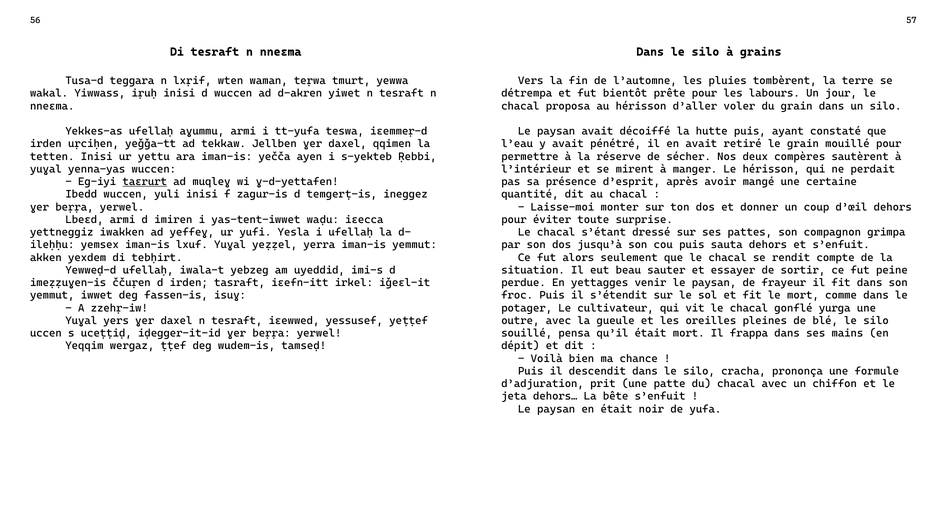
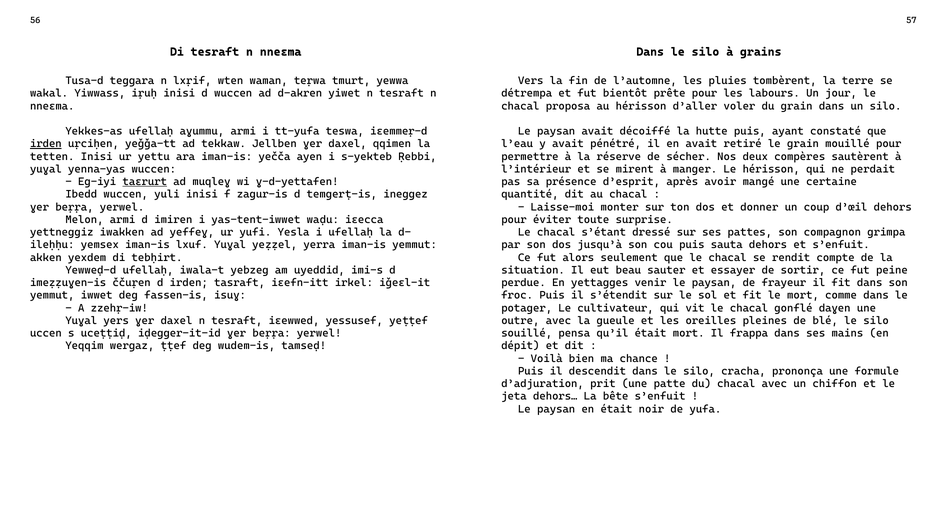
irden at (46, 144) underline: none -> present
Lbeɛd: Lbeɛd -> Melon
yurga: yurga -> daɣen
